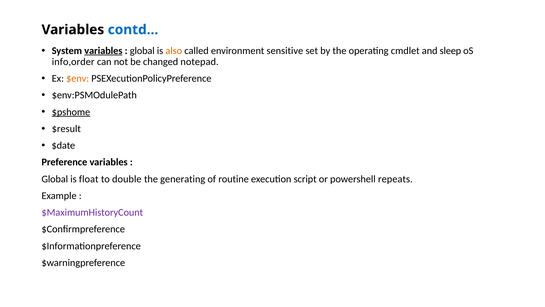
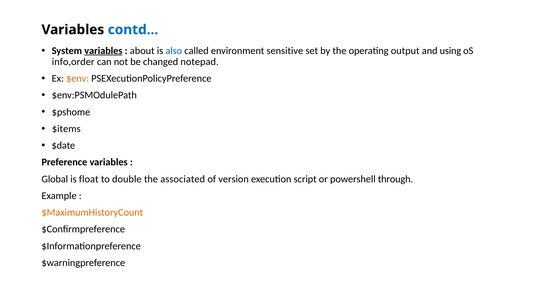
global at (142, 51): global -> about
also colour: orange -> blue
cmdlet: cmdlet -> output
sleep: sleep -> using
$pshome underline: present -> none
$result: $result -> $items
generating: generating -> associated
routine: routine -> version
repeats: repeats -> through
$MaximumHistoryCount colour: purple -> orange
